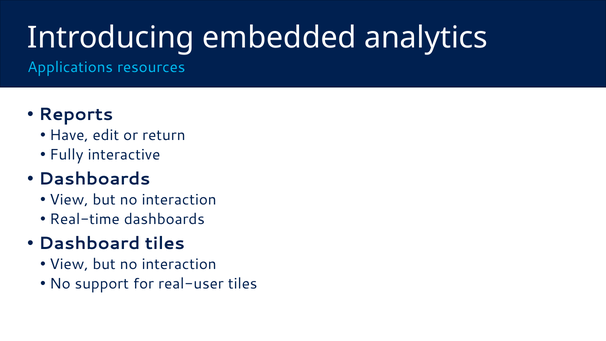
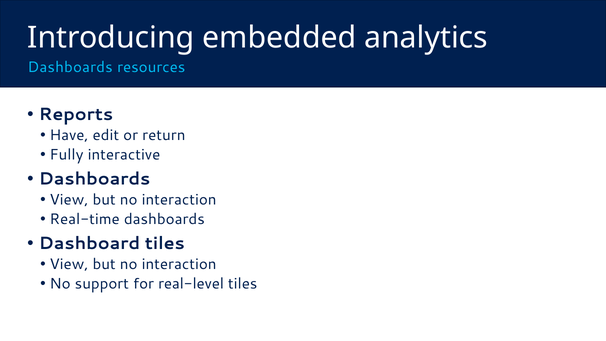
Applications at (70, 67): Applications -> Dashboards
real-user: real-user -> real-level
